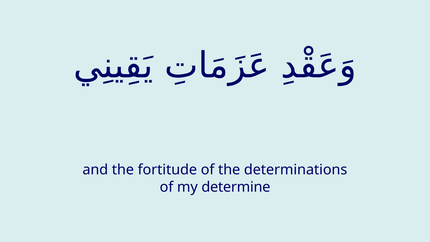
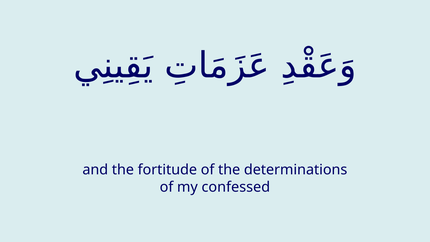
determine: determine -> confessed
